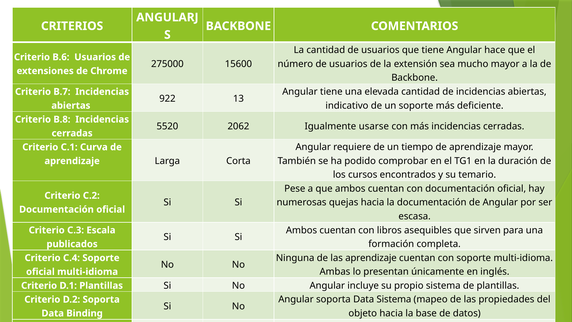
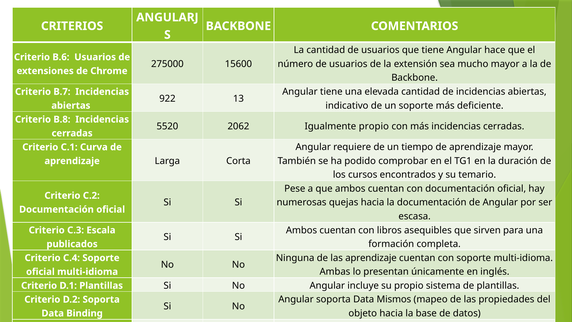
Igualmente usarse: usarse -> propio
Data Sistema: Sistema -> Mismos
